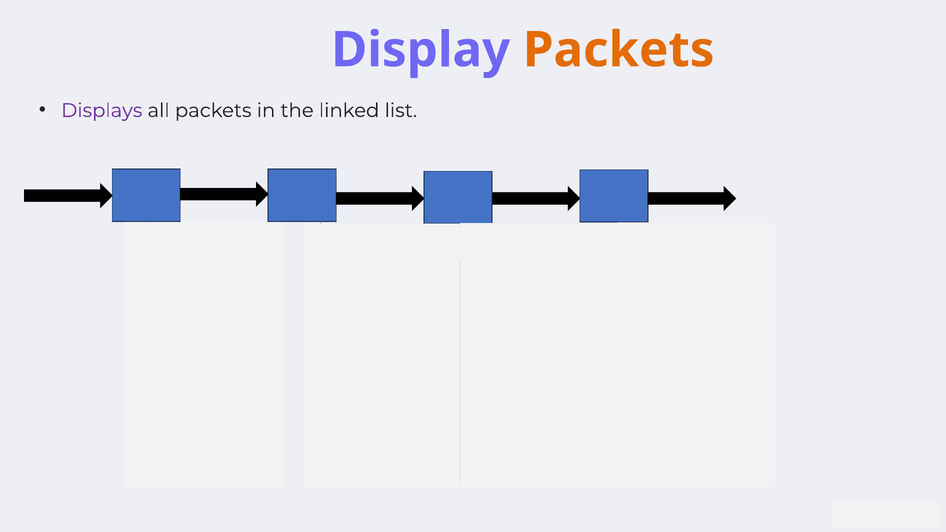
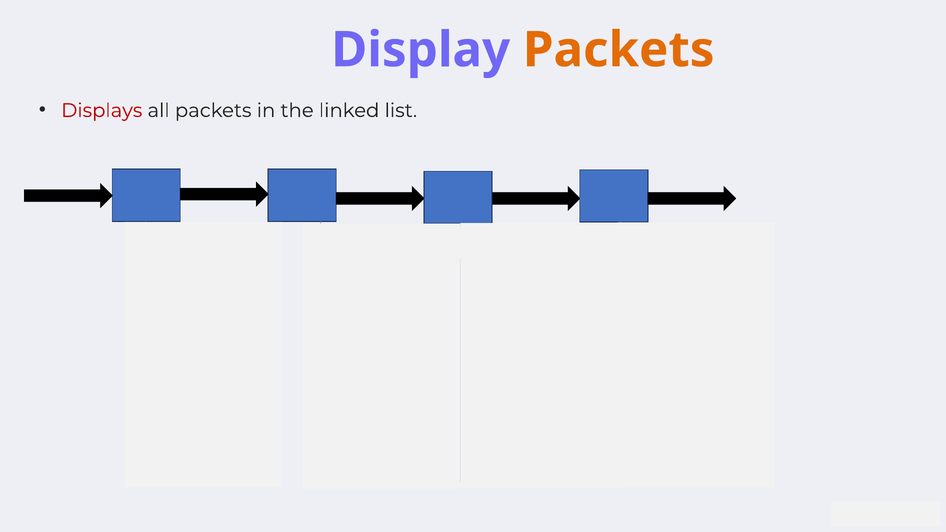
Displays colour: purple -> red
